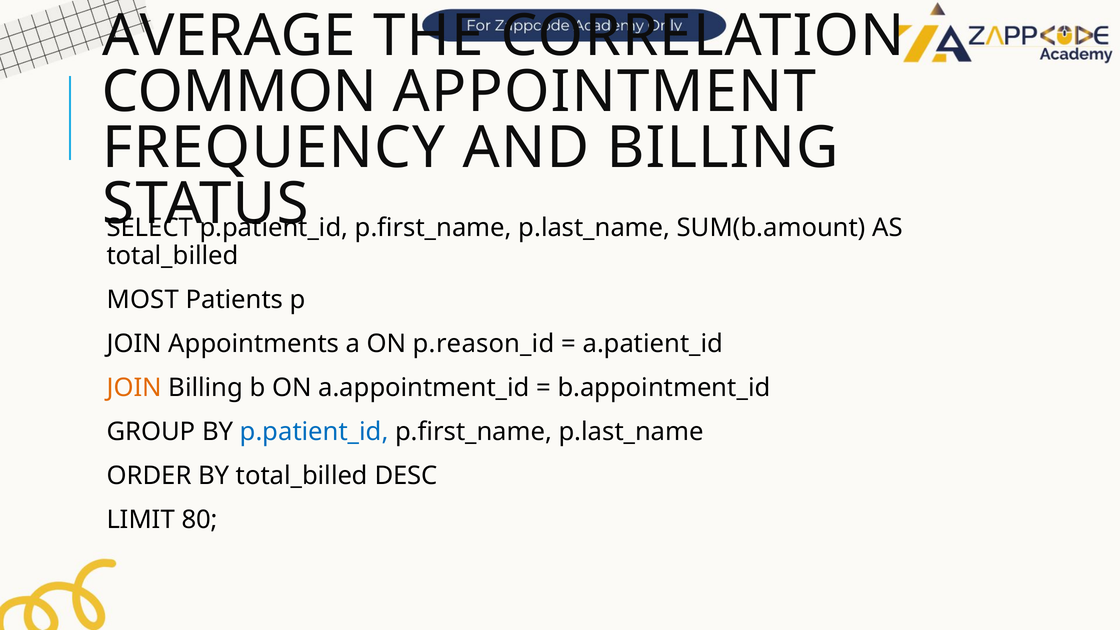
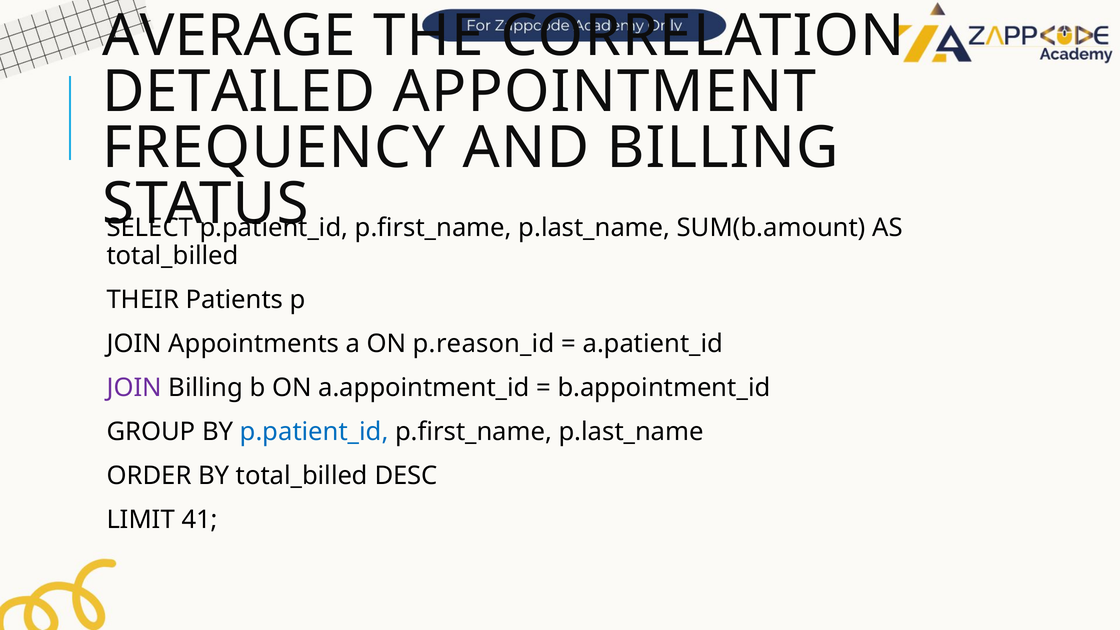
COMMON: COMMON -> DETAILED
MOST: MOST -> THEIR
JOIN at (134, 388) colour: orange -> purple
80: 80 -> 41
